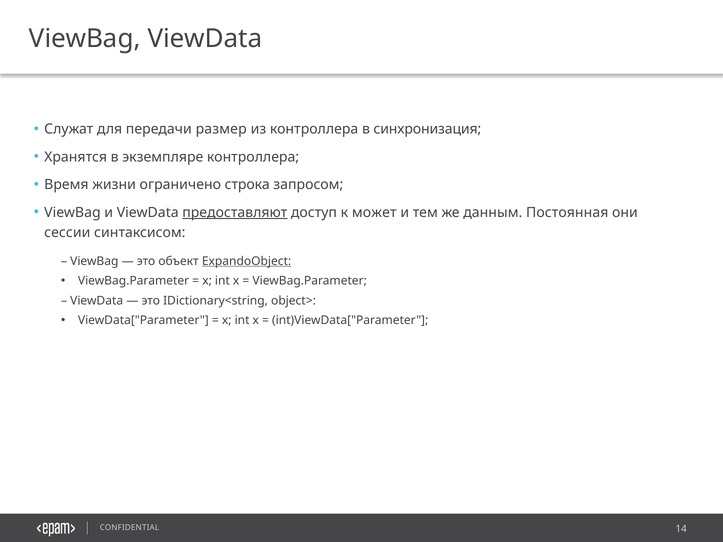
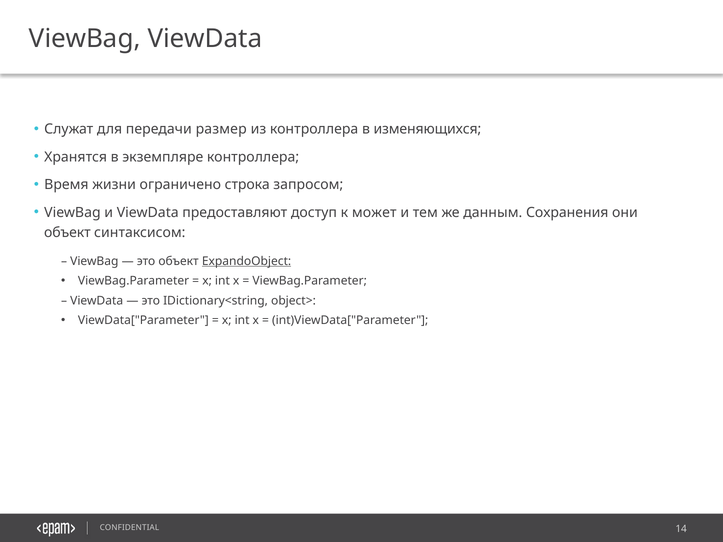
синхронизация: синхронизация -> изменяющихся
предоставляют underline: present -> none
Постоянная: Постоянная -> Сохранения
сессии at (67, 233): сессии -> объект
